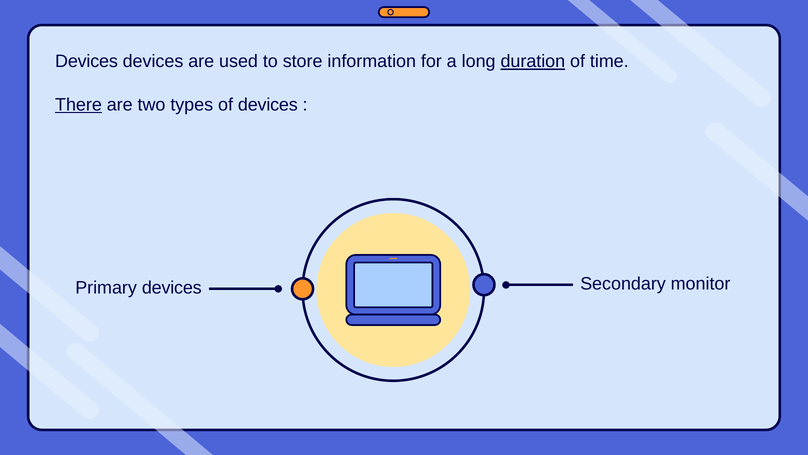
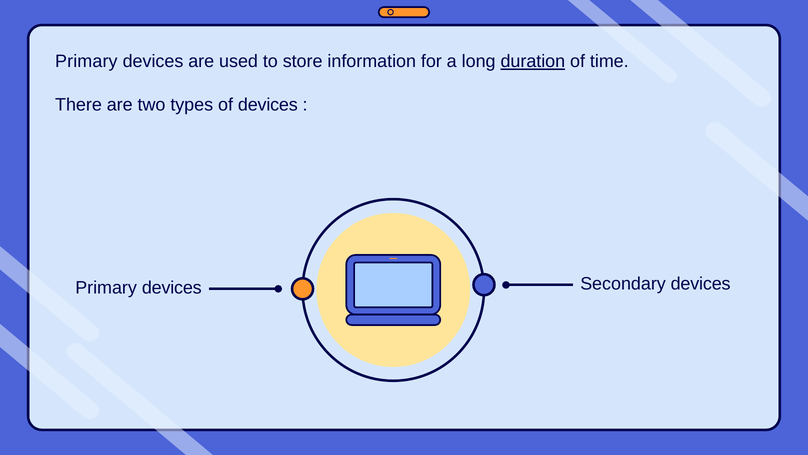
Devices at (86, 61): Devices -> Primary
There underline: present -> none
Secondary monitor: monitor -> devices
